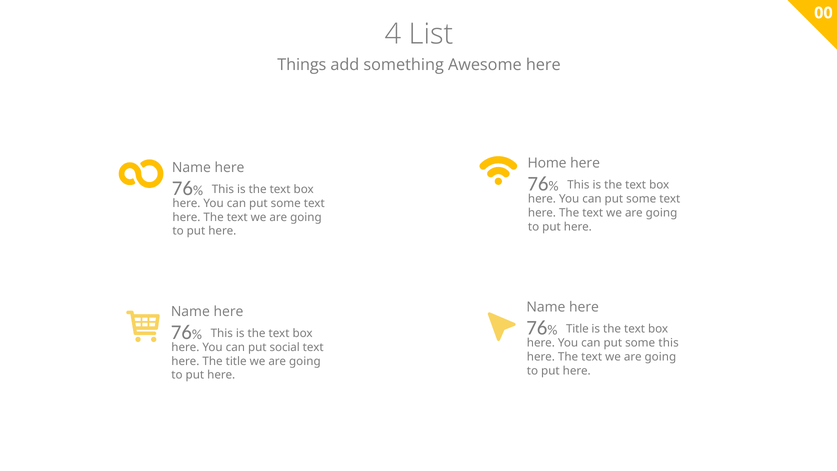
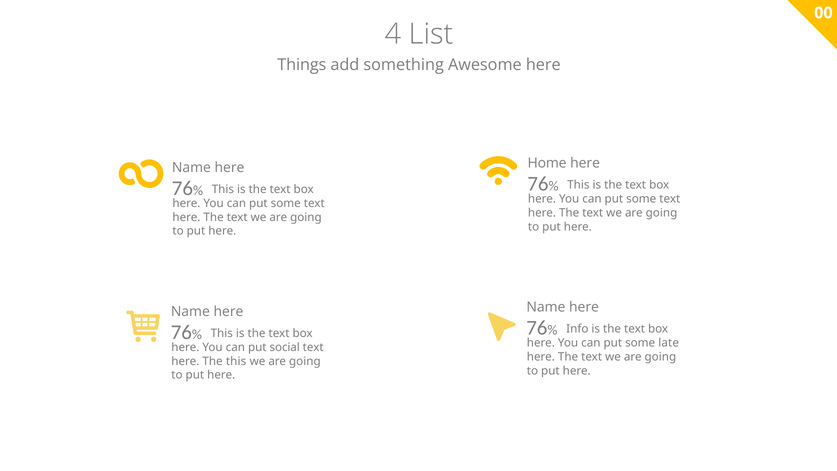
Title at (577, 329): Title -> Info
some this: this -> late
The title: title -> this
